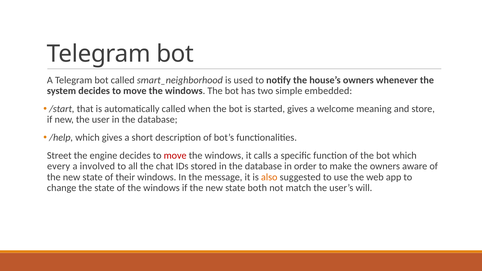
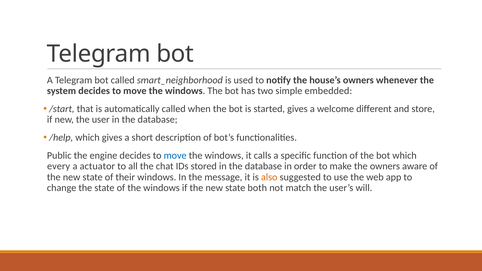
meaning: meaning -> different
Street: Street -> Public
move at (175, 155) colour: red -> blue
involved: involved -> actuator
